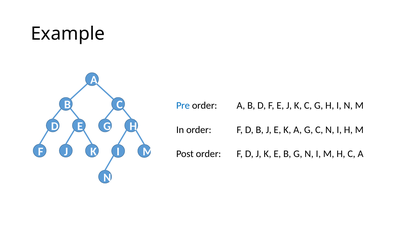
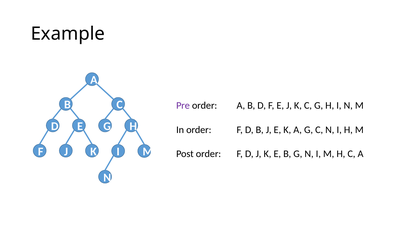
Pre colour: blue -> purple
